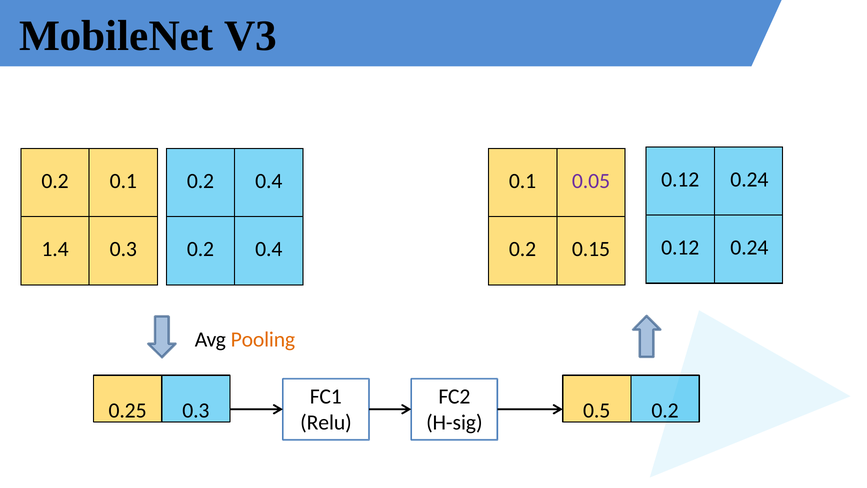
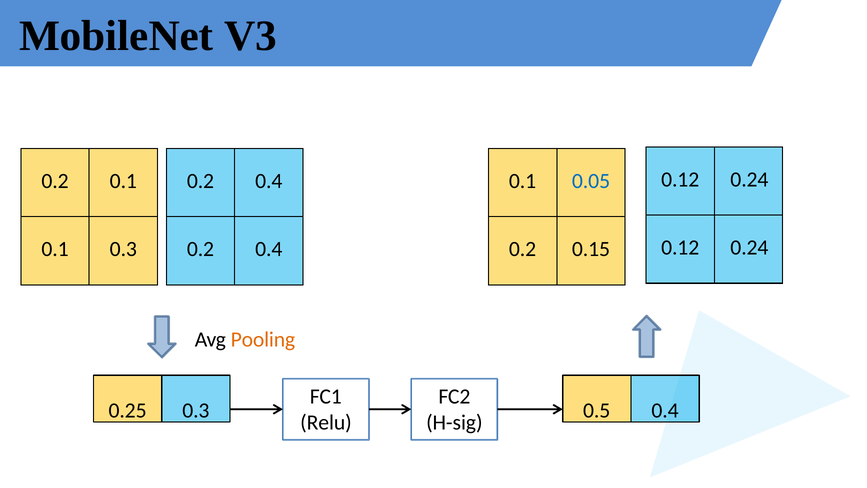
0.05 colour: purple -> blue
1.4 at (55, 249): 1.4 -> 0.1
0.5 0.2: 0.2 -> 0.4
